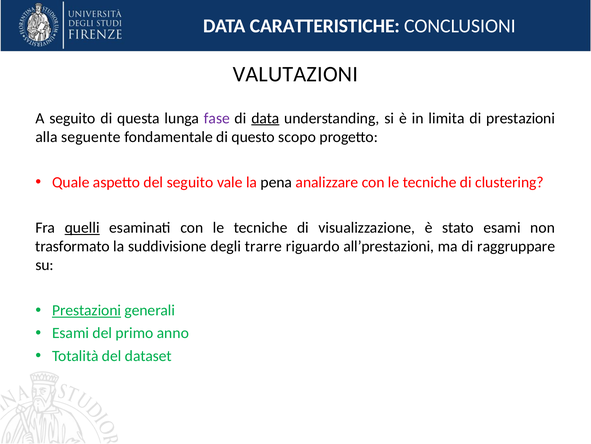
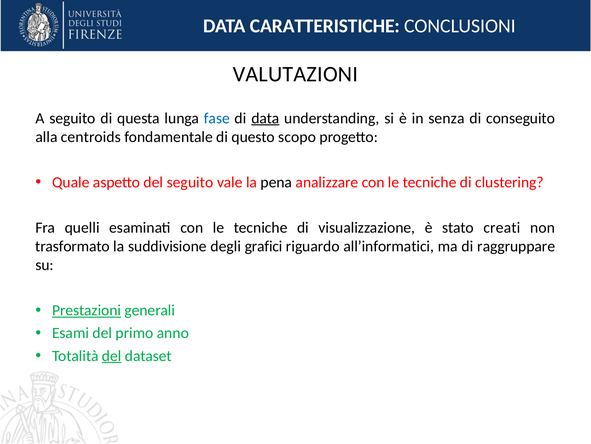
fase colour: purple -> blue
limita: limita -> senza
di prestazioni: prestazioni -> conseguito
seguente: seguente -> centroids
quelli underline: present -> none
stato esami: esami -> creati
trarre: trarre -> grafici
all’prestazioni: all’prestazioni -> all’informatici
del at (112, 355) underline: none -> present
